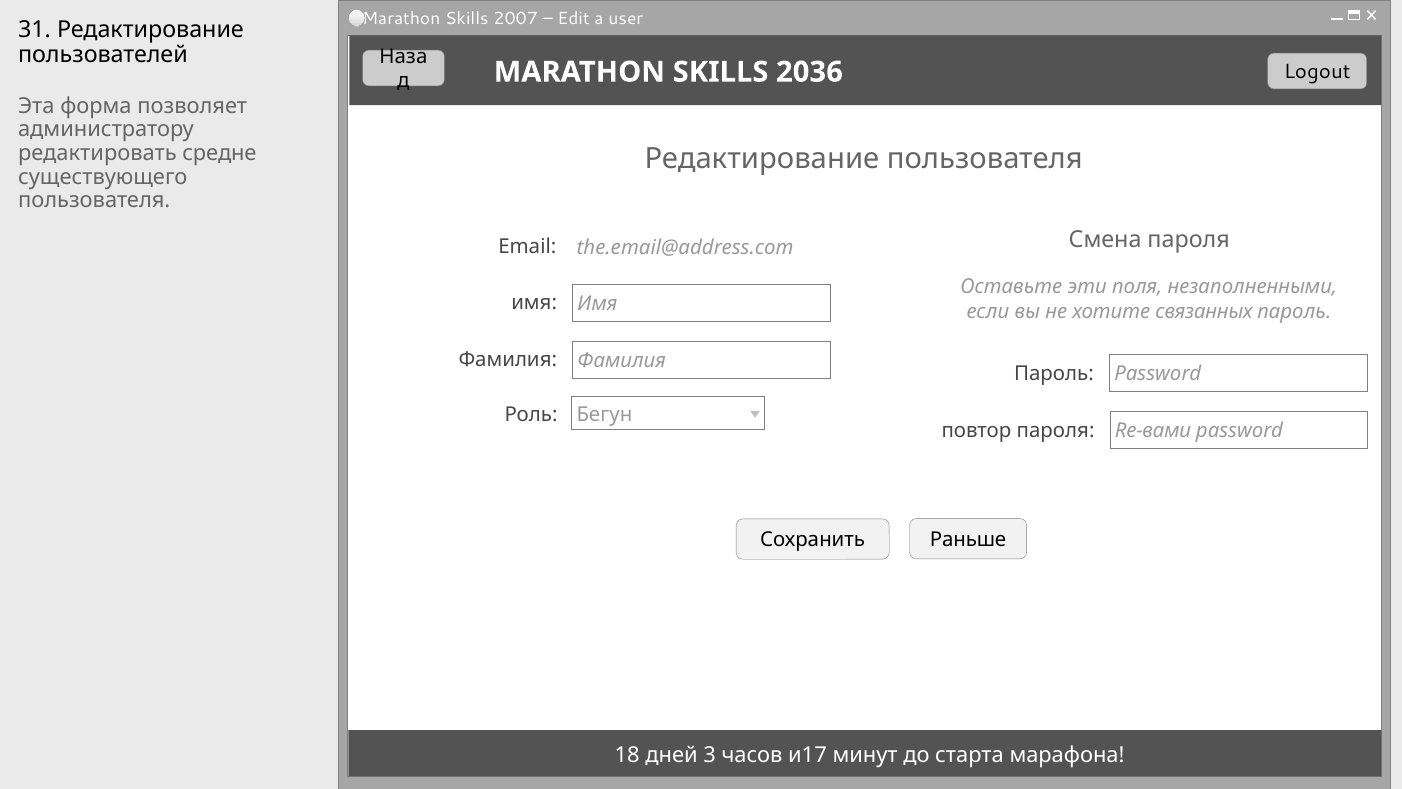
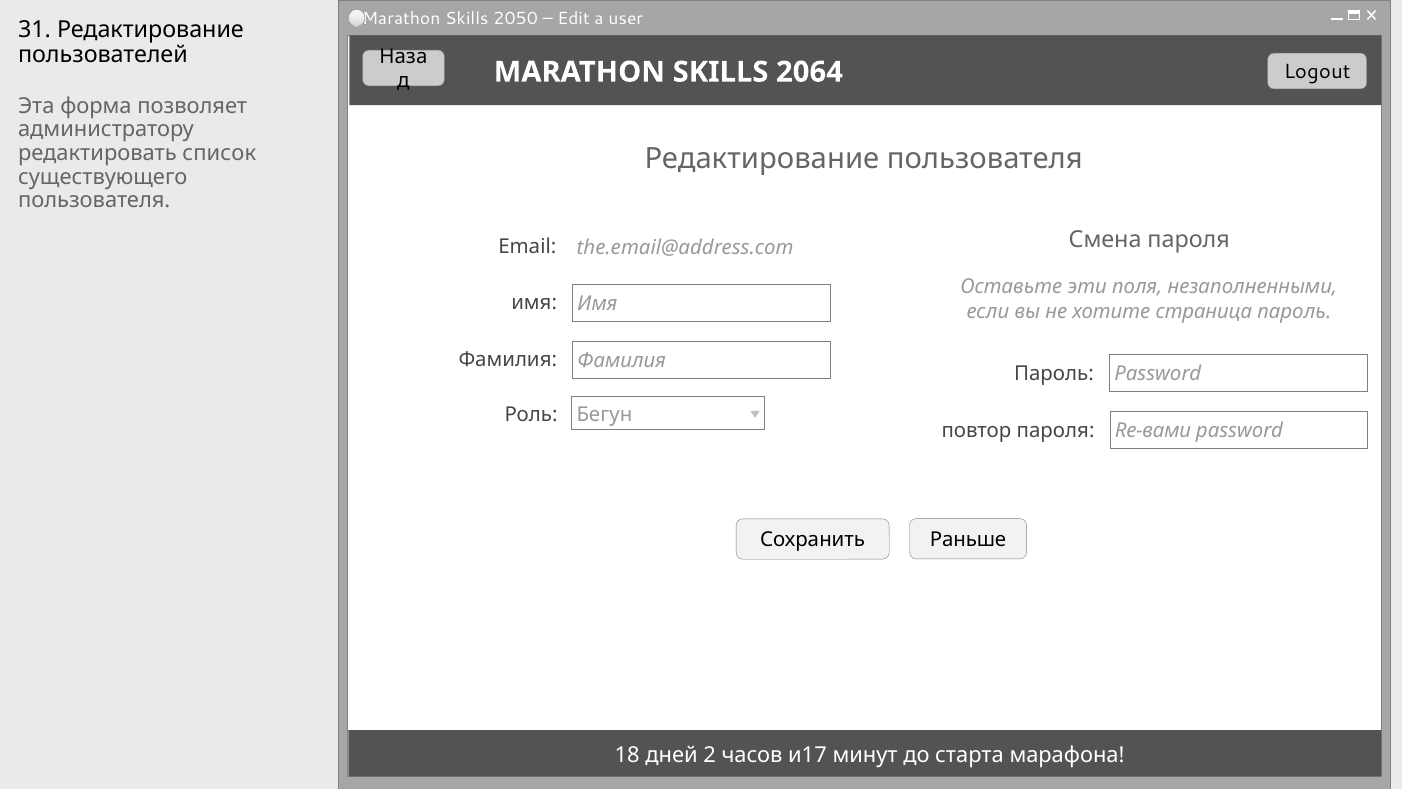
2007: 2007 -> 2050
2036: 2036 -> 2064
средне: средне -> список
связанных: связанных -> страница
3: 3 -> 2
